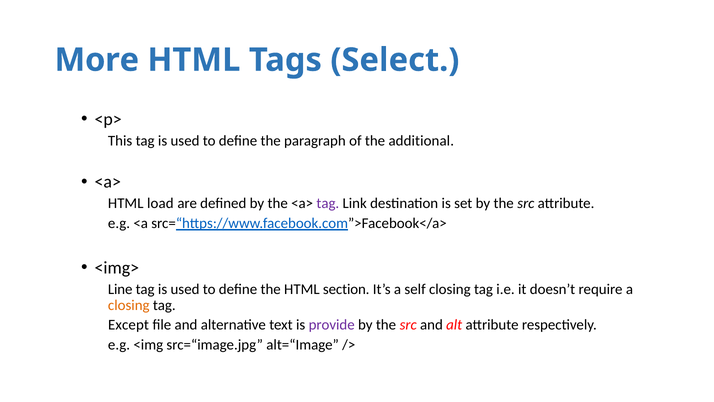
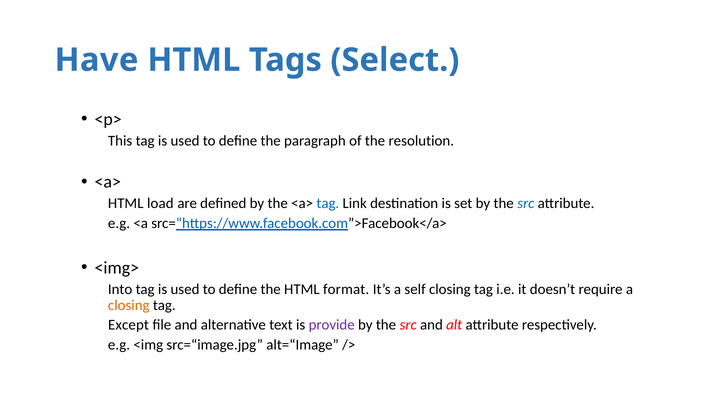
More: More -> Have
additional: additional -> resolution
tag at (328, 203) colour: purple -> blue
src at (526, 203) colour: black -> blue
Line: Line -> Into
section: section -> format
